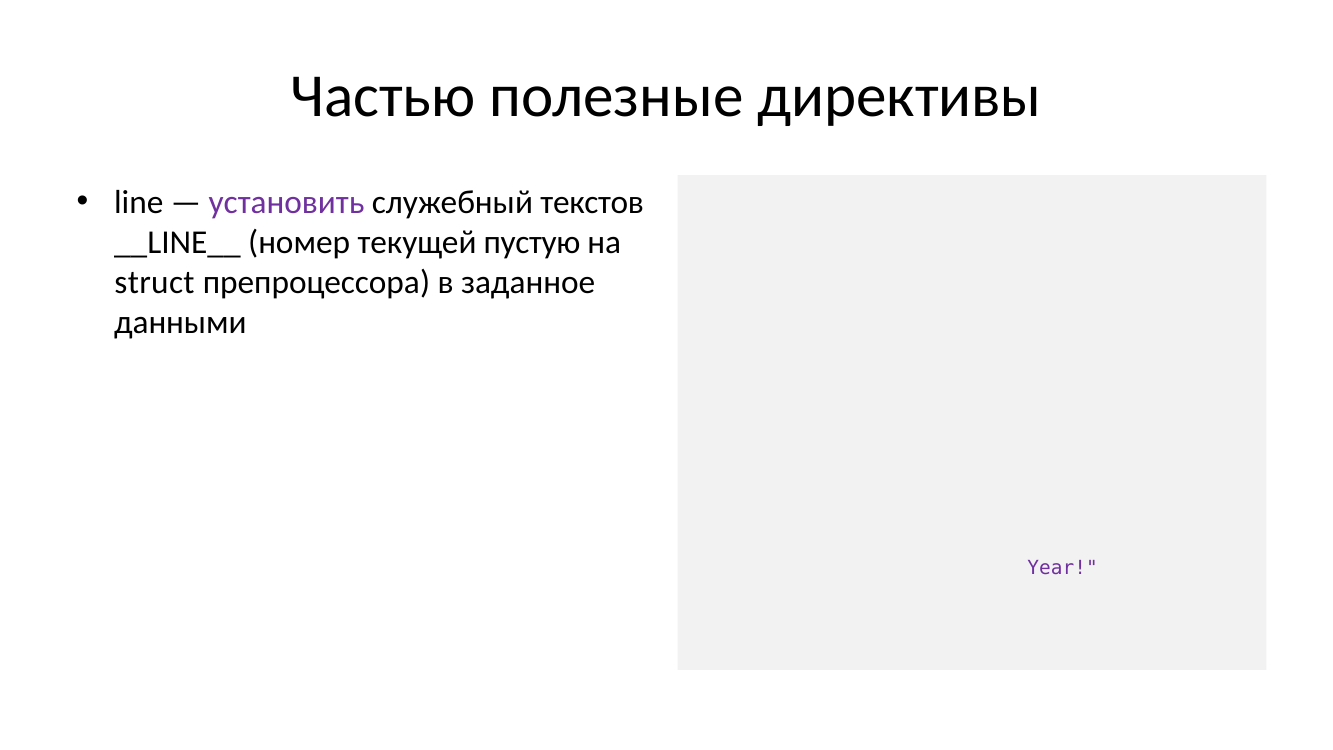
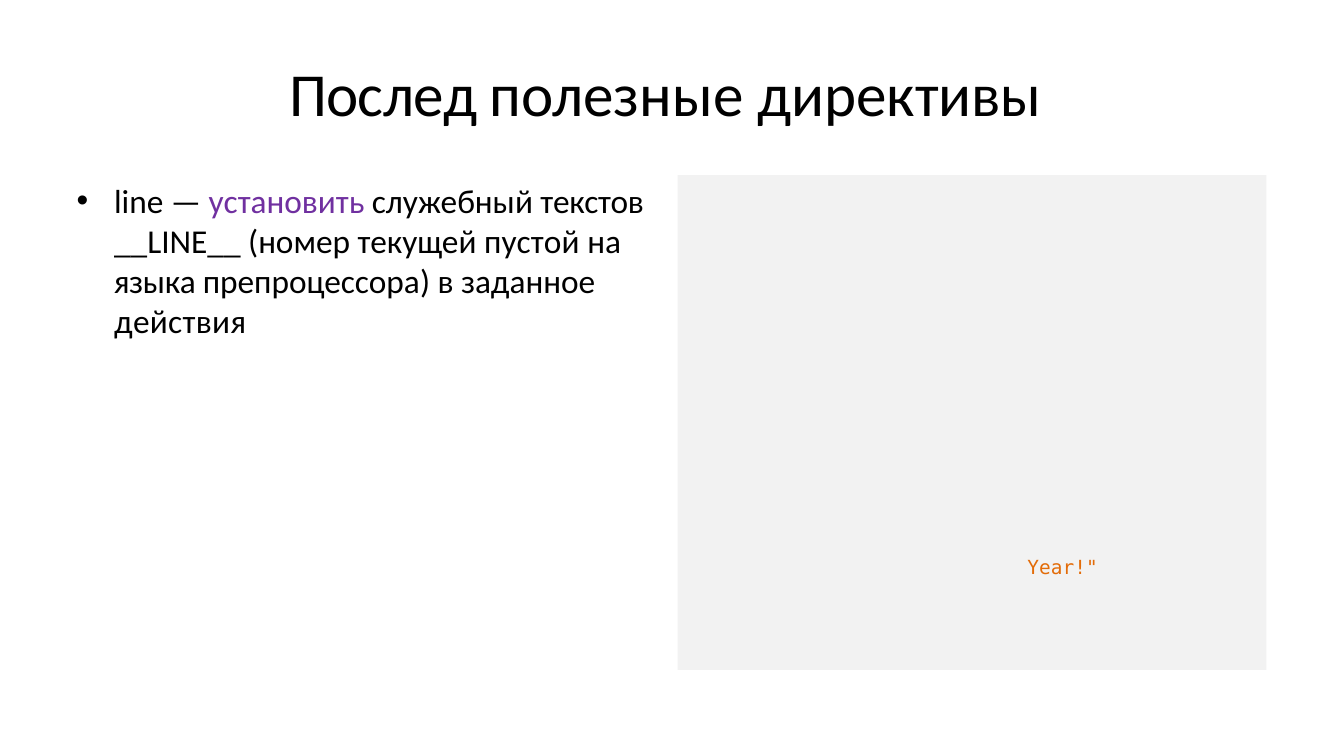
Частью: Частью -> Послед
пустую: пустую -> пустой
struct: struct -> языка
данными at (180, 322): данными -> действия
Year at (1063, 568) colour: purple -> orange
